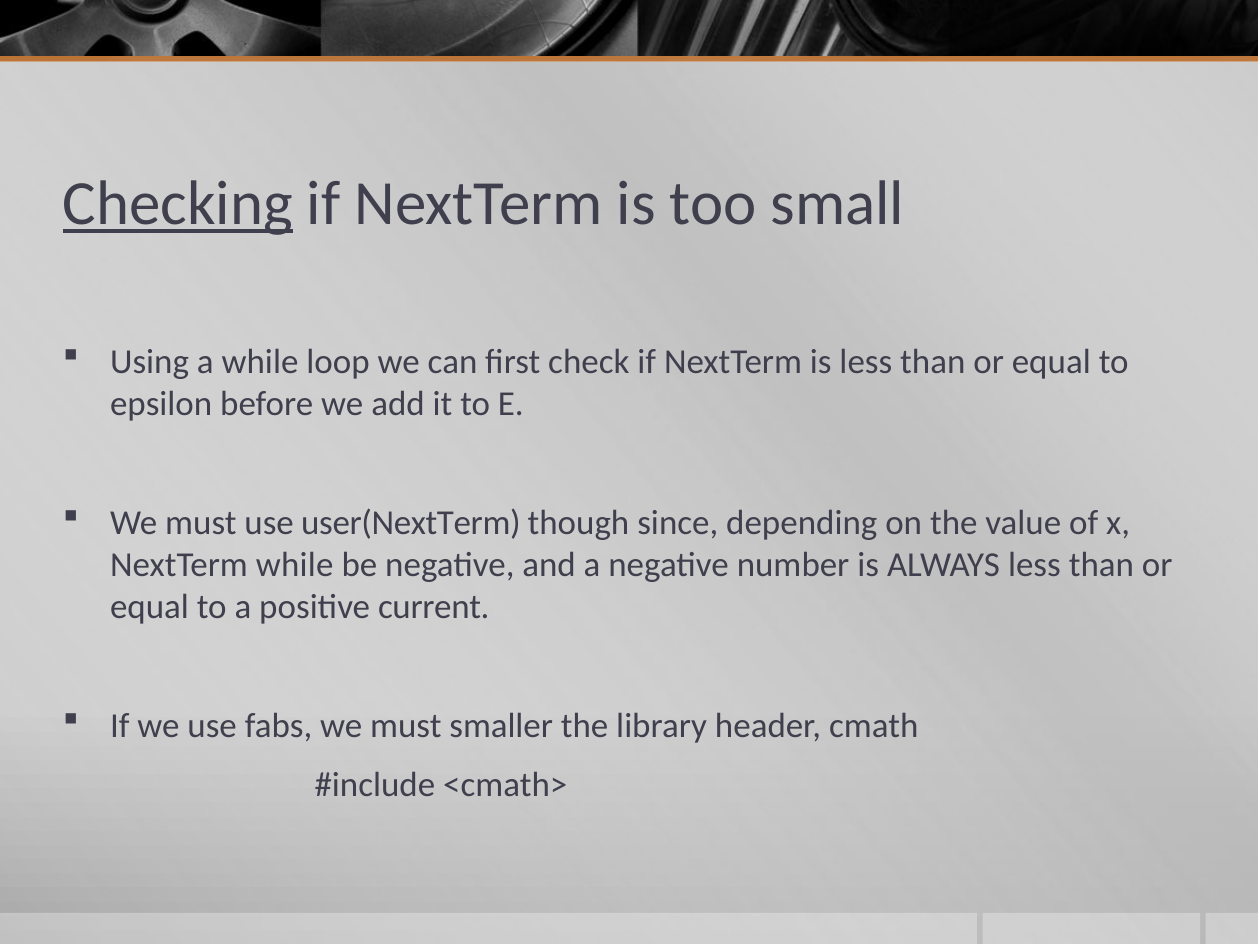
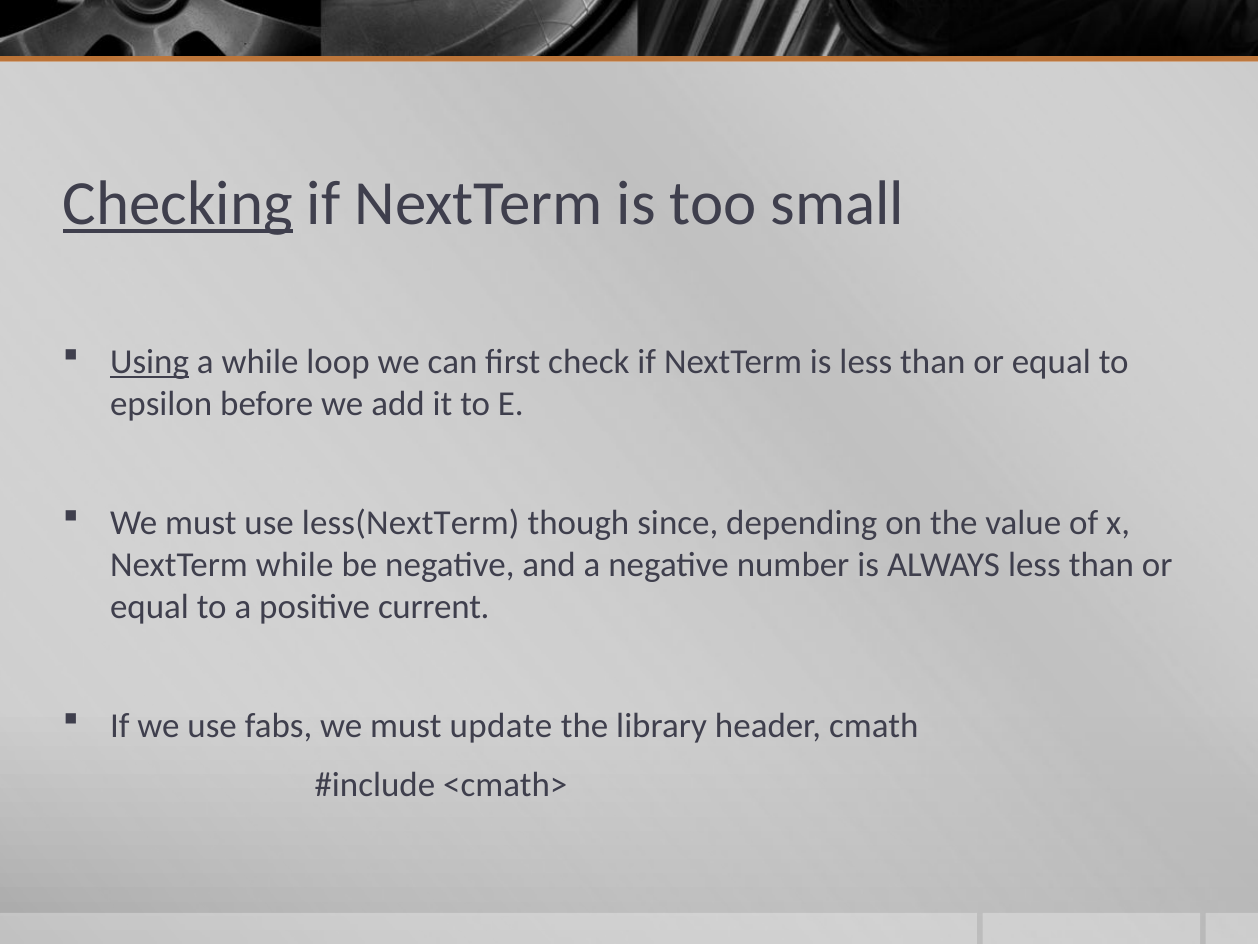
Using underline: none -> present
user(NextTerm: user(NextTerm -> less(NextTerm
smaller: smaller -> update
